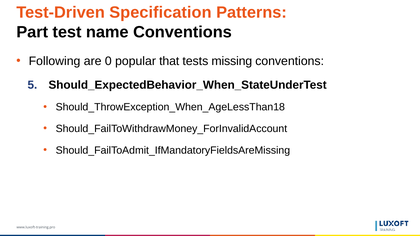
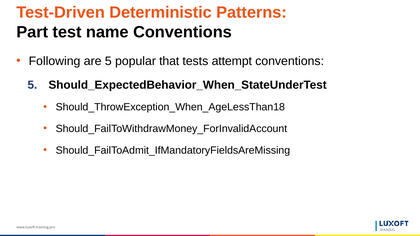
Specification: Specification -> Deterministic
are 0: 0 -> 5
missing: missing -> attempt
